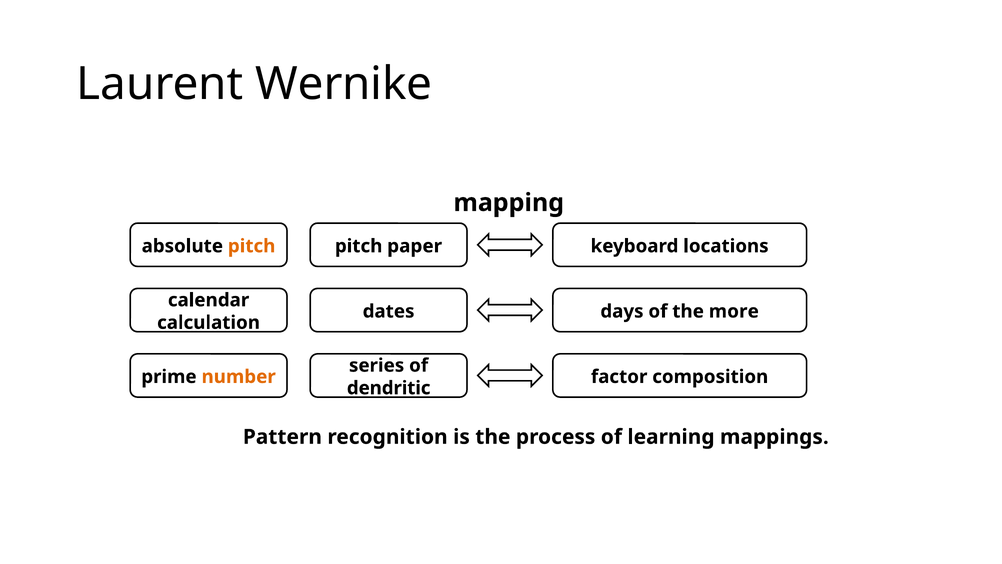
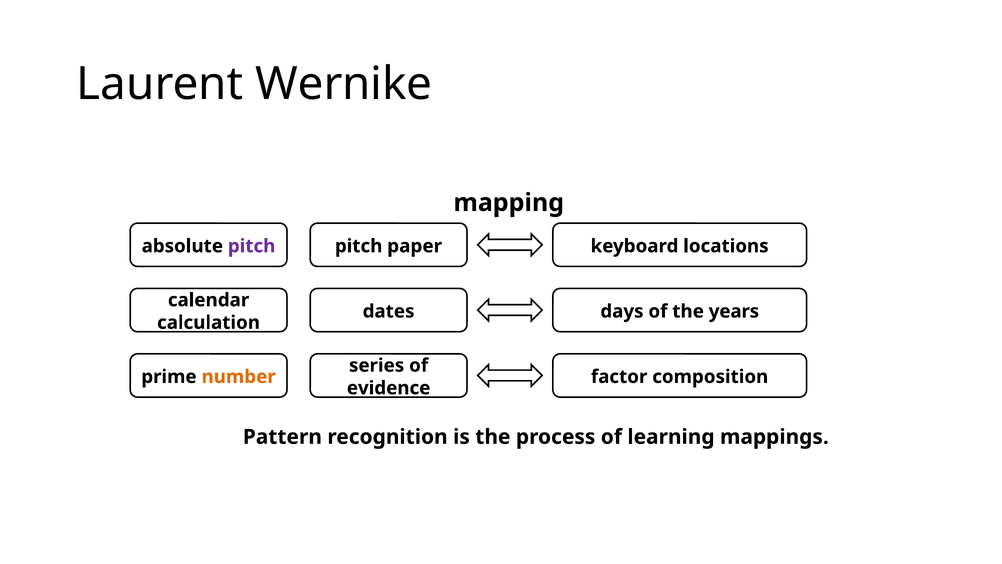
pitch at (252, 246) colour: orange -> purple
more: more -> years
dendritic: dendritic -> evidence
